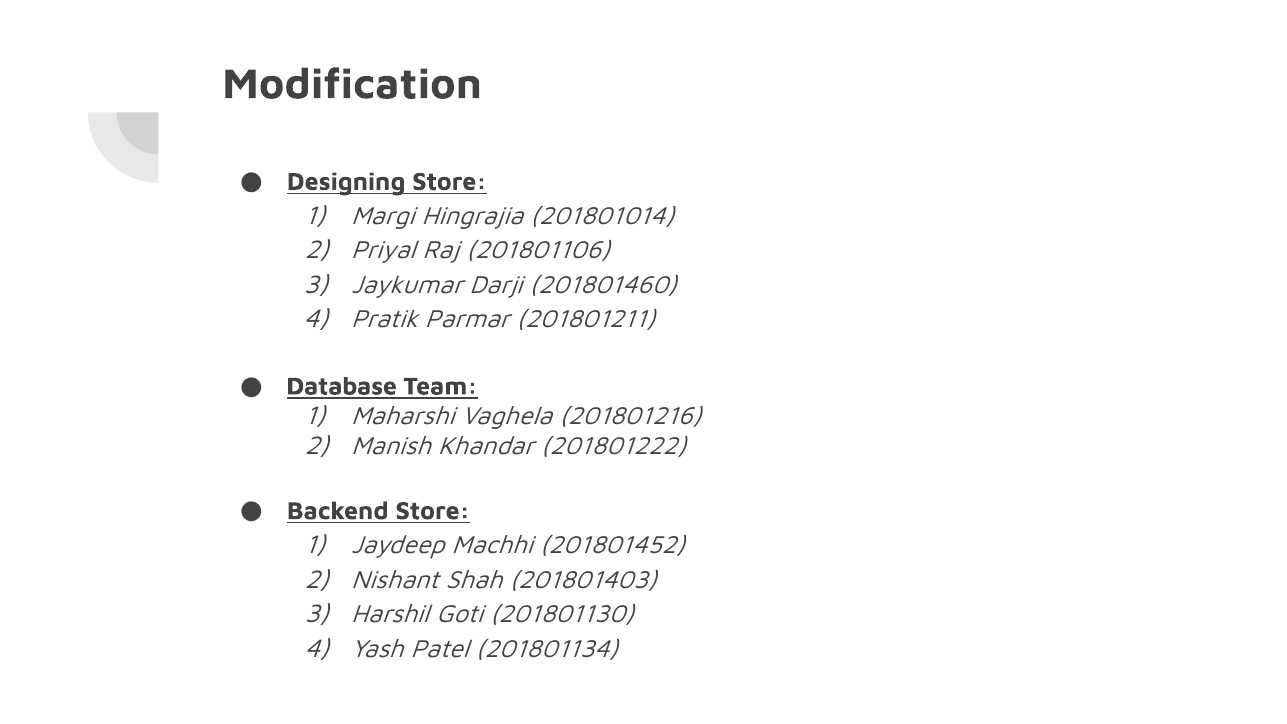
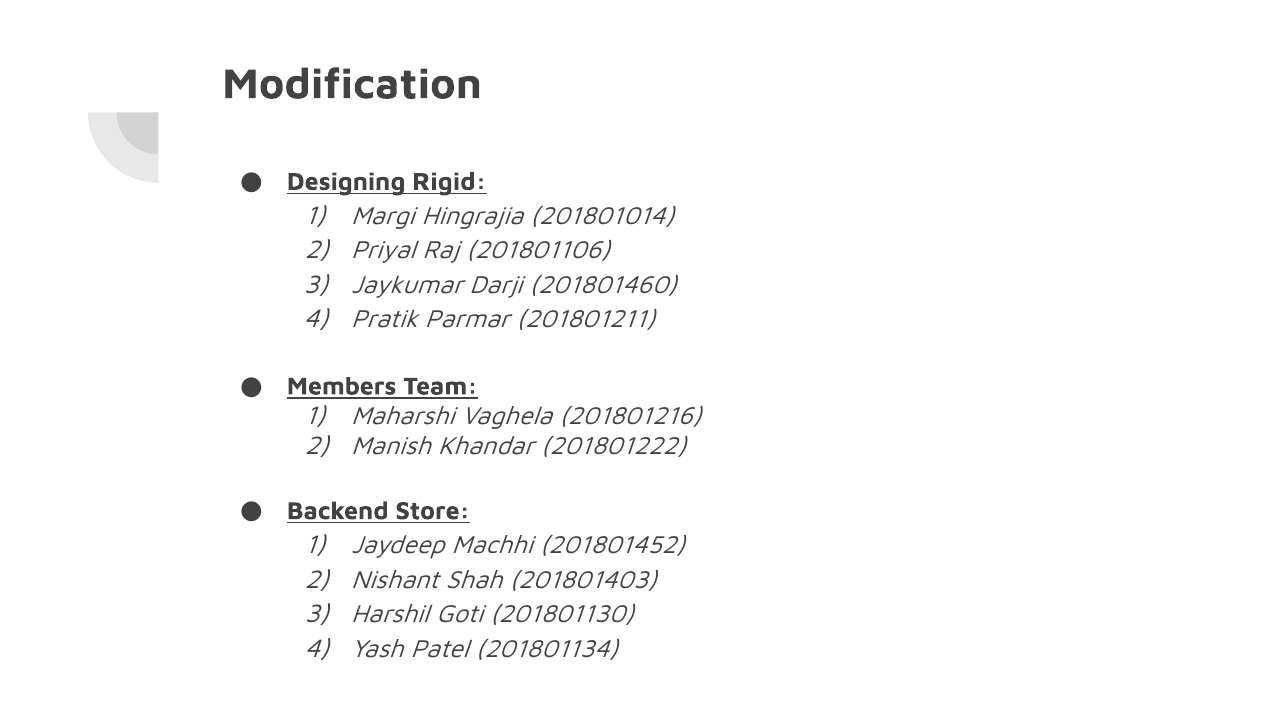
Designing Store: Store -> Rigid
Database: Database -> Members
